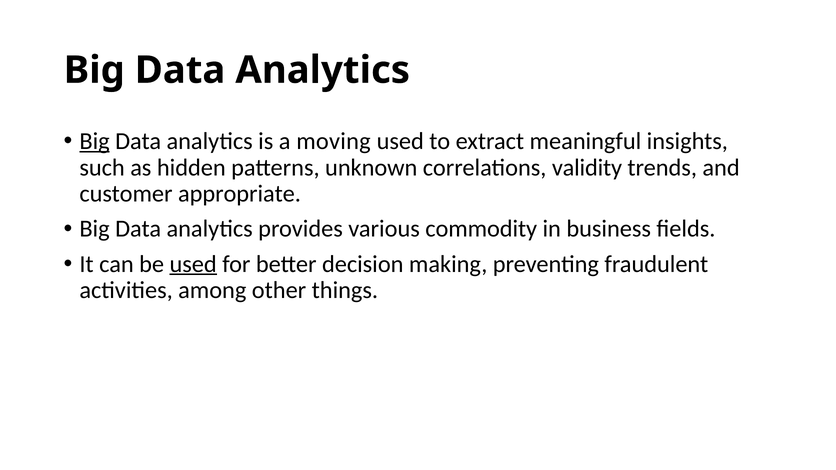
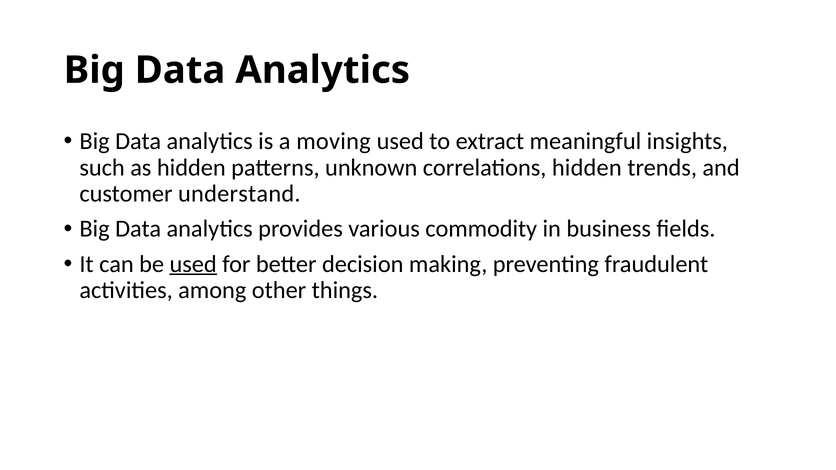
Big at (95, 141) underline: present -> none
correlations validity: validity -> hidden
appropriate: appropriate -> understand
